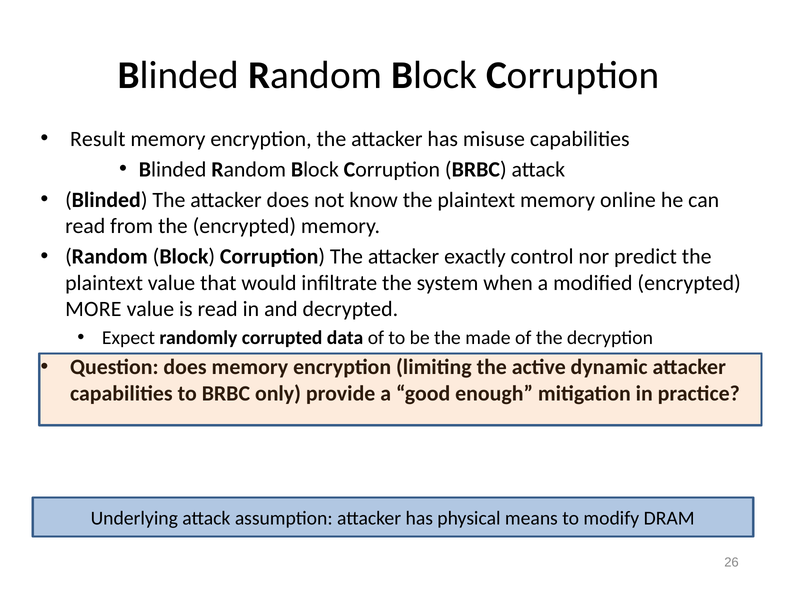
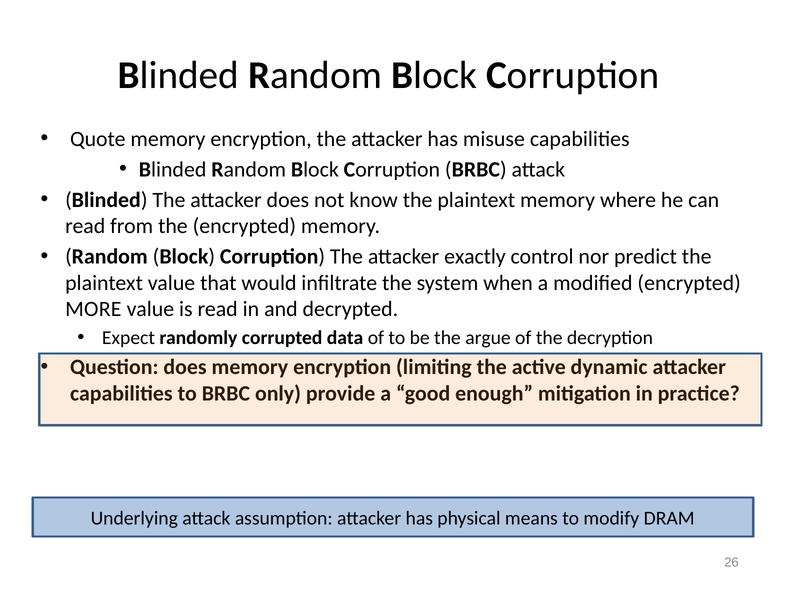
Result: Result -> Quote
online: online -> where
made: made -> argue
